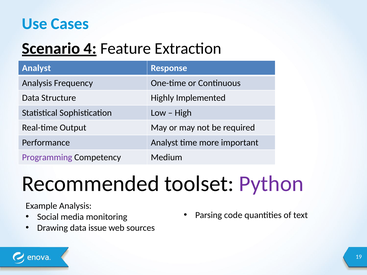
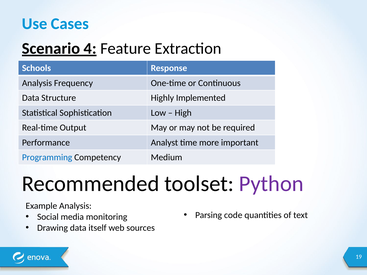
Analyst at (36, 68): Analyst -> Schools
Programming colour: purple -> blue
issue: issue -> itself
